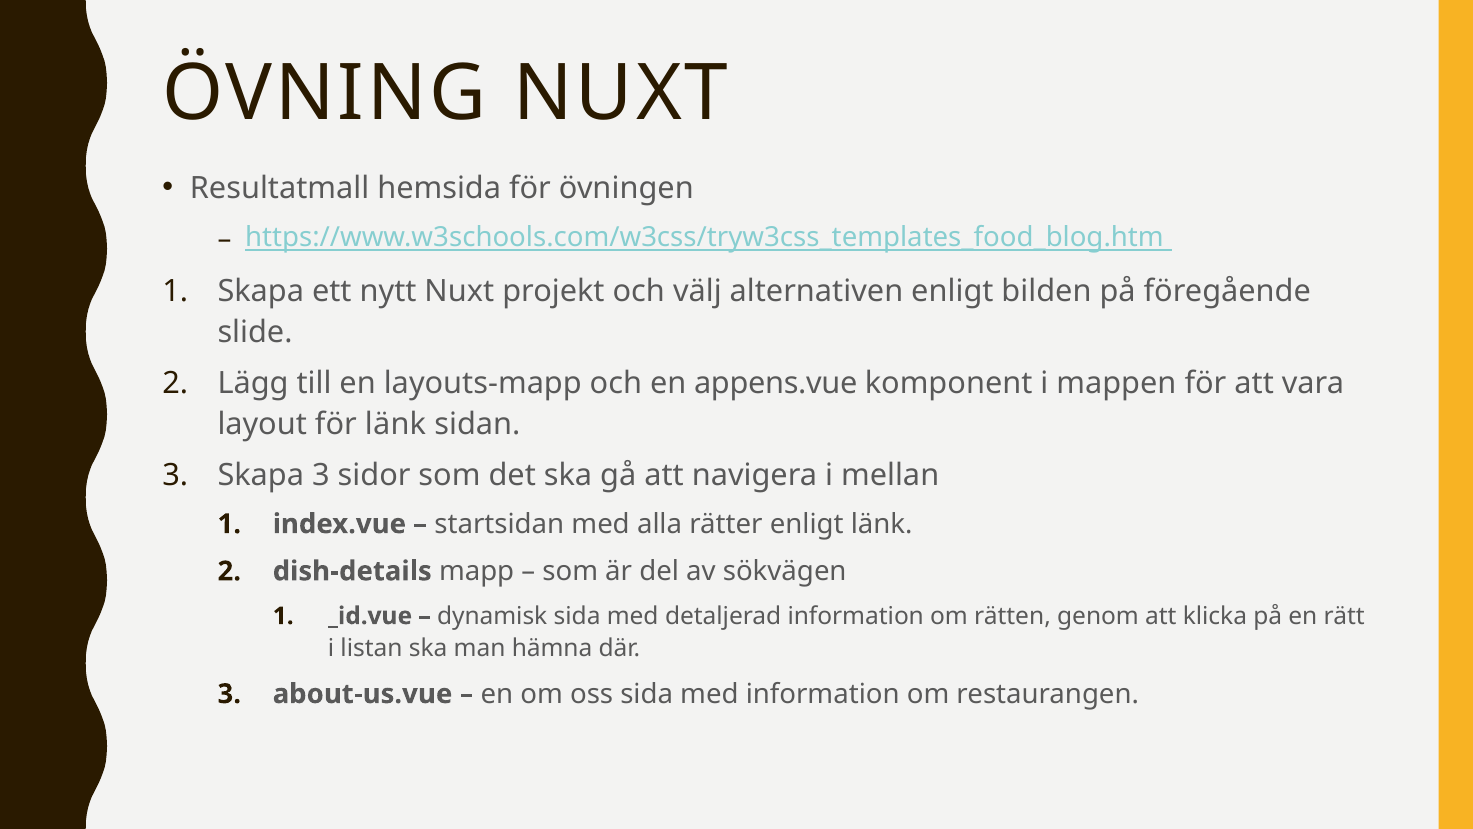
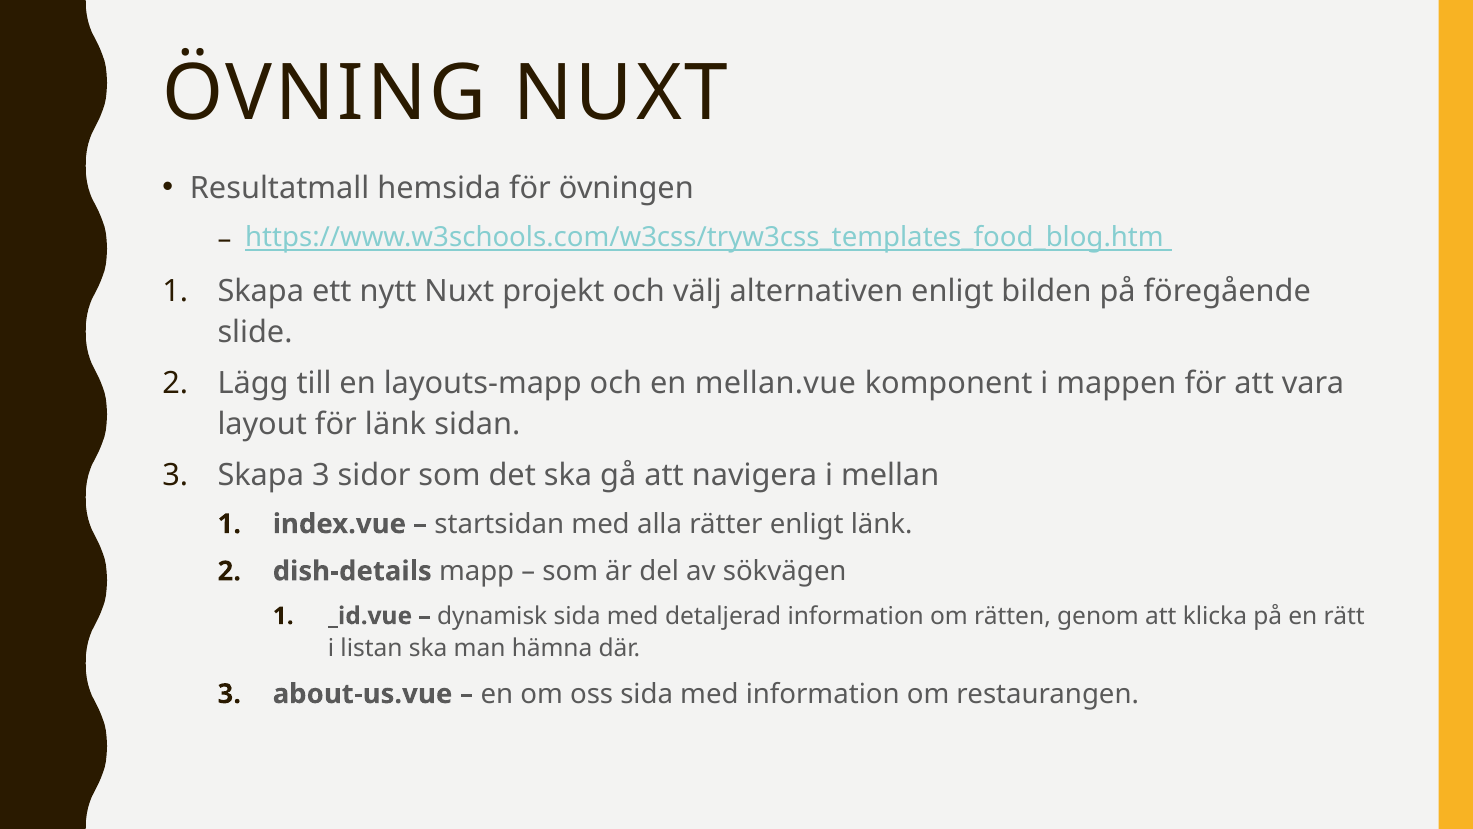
appens.vue: appens.vue -> mellan.vue
